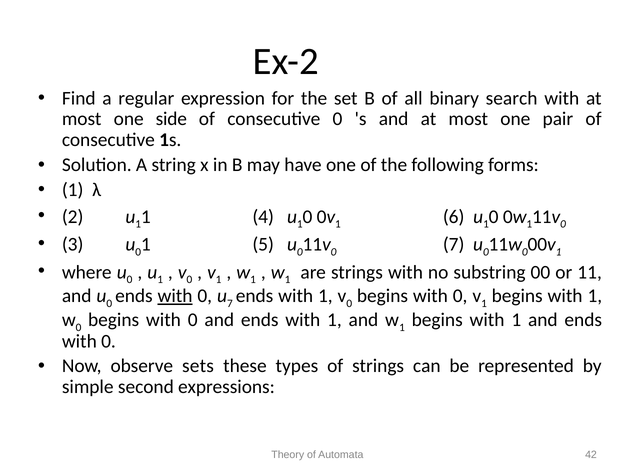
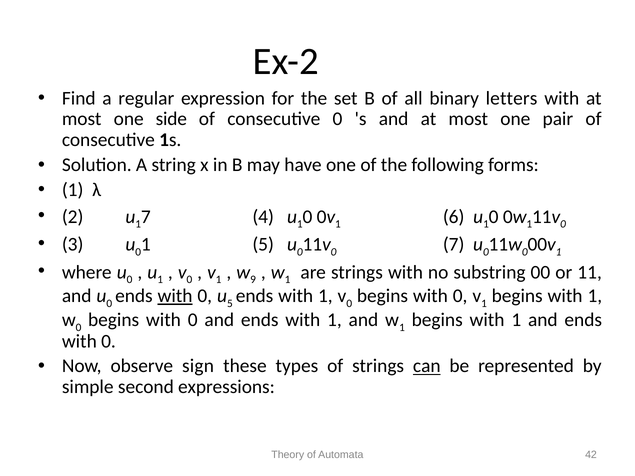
search: search -> letters
1 1: 1 -> 7
1 at (253, 280): 1 -> 9
7 at (230, 304): 7 -> 5
sets: sets -> sign
can underline: none -> present
